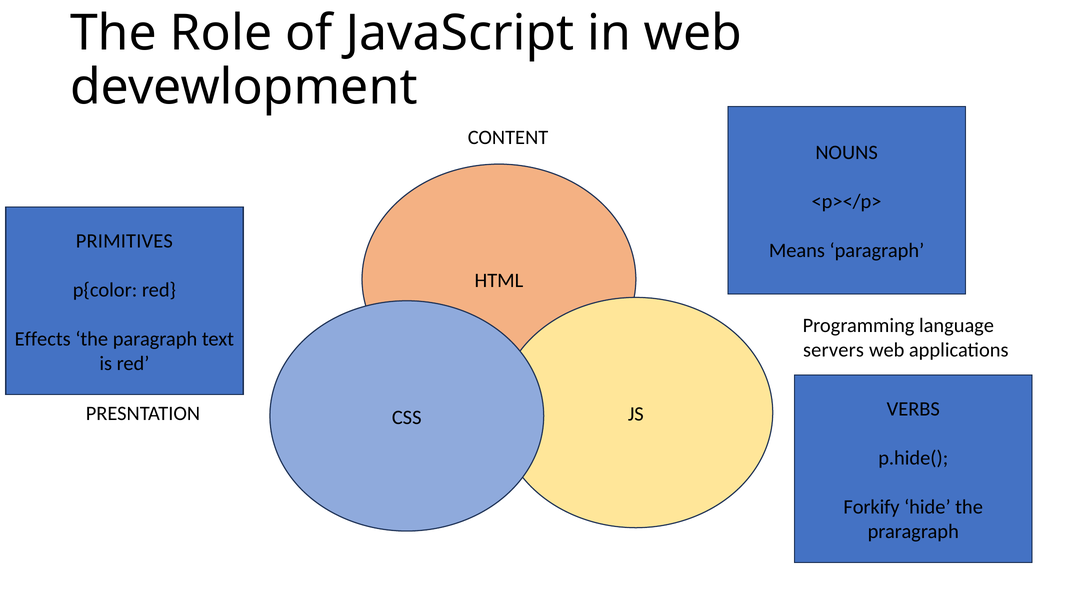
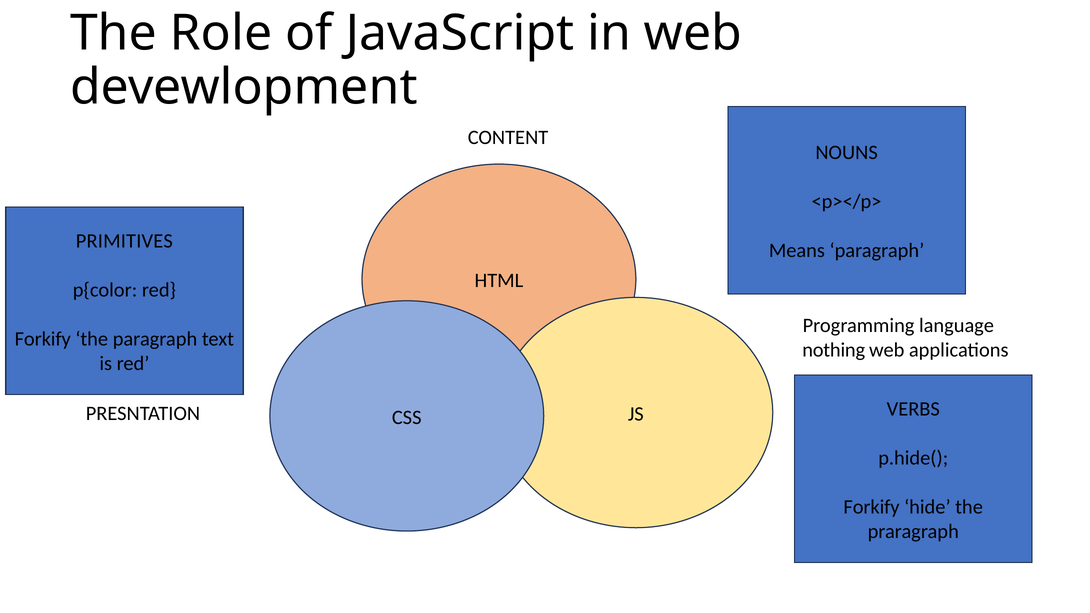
Effects at (43, 339): Effects -> Forkify
servers: servers -> nothing
